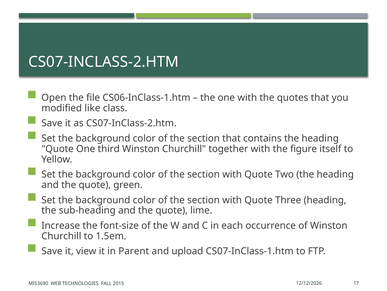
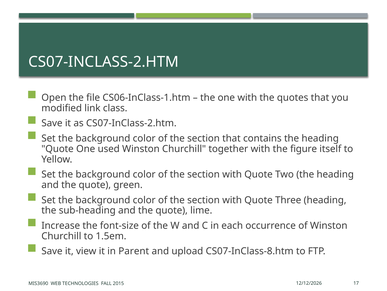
like: like -> link
third: third -> used
CS07-InClass-1.htm: CS07-InClass-1.htm -> CS07-InClass-8.htm
